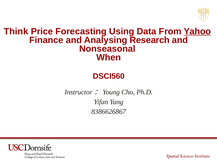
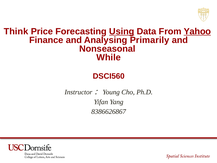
Using underline: none -> present
Research: Research -> Primarily
When: When -> While
